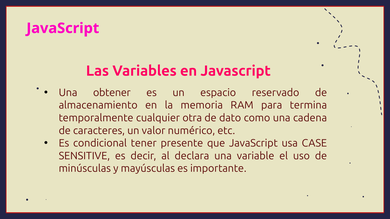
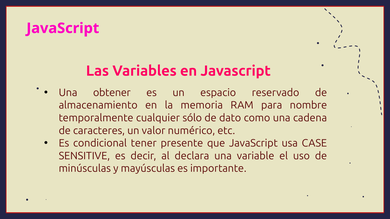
termina: termina -> nombre
otra: otra -> sólo
